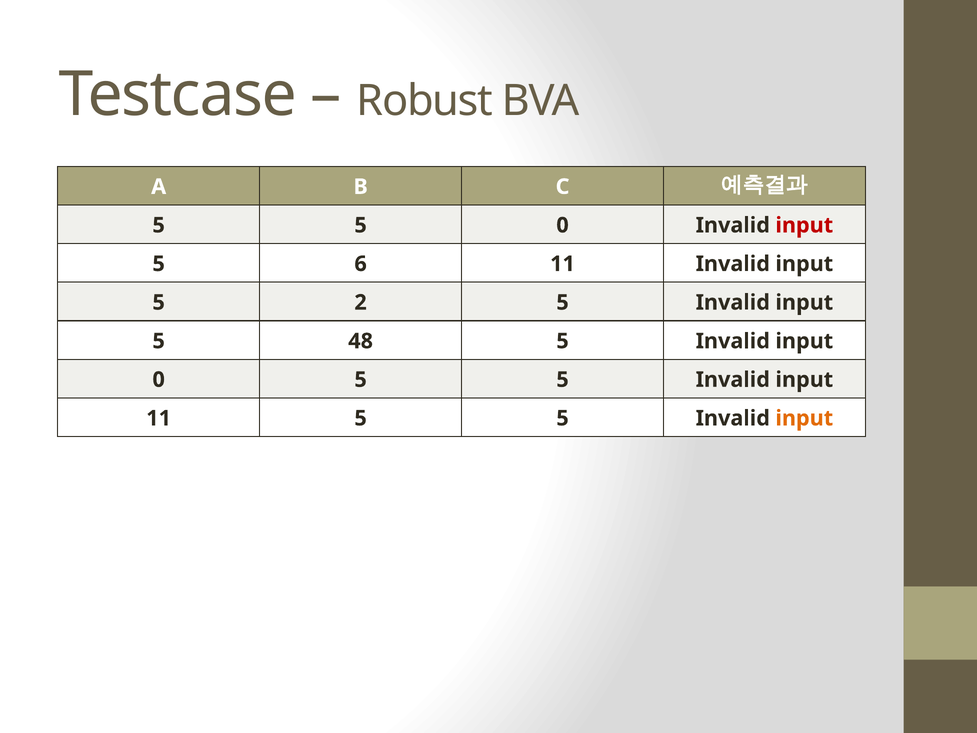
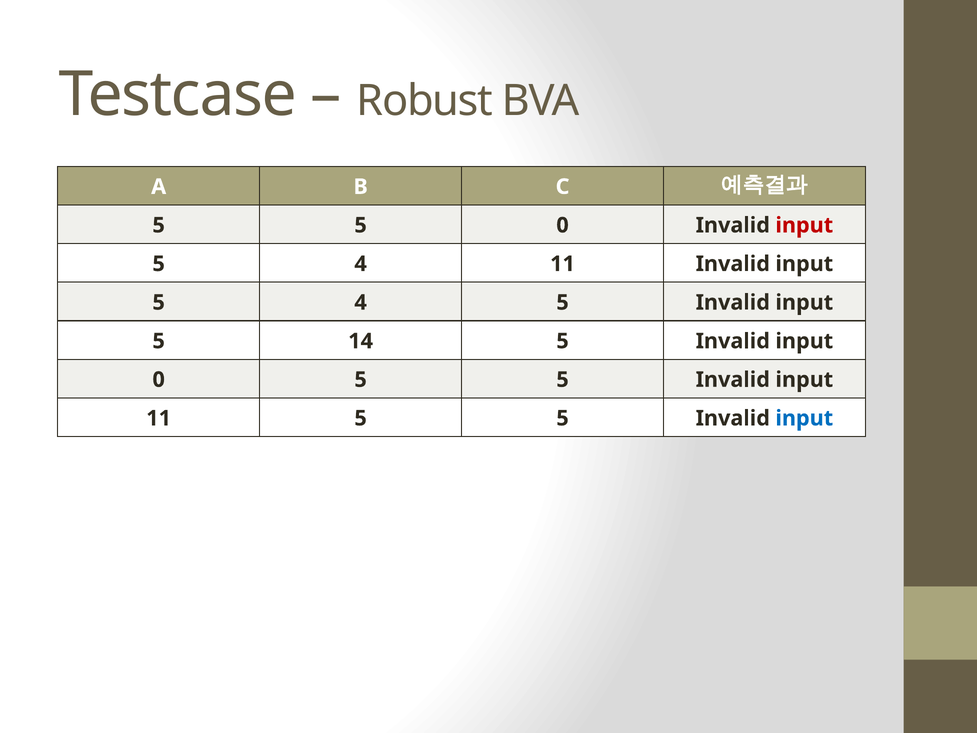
6 at (361, 264): 6 -> 4
2 at (361, 302): 2 -> 4
48: 48 -> 14
input at (804, 418) colour: orange -> blue
